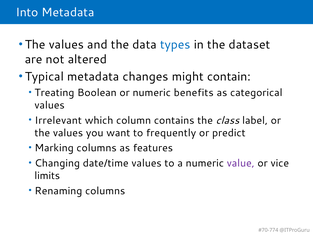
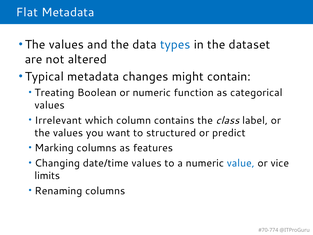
Into: Into -> Flat
benefits: benefits -> function
frequently: frequently -> structured
value colour: purple -> blue
